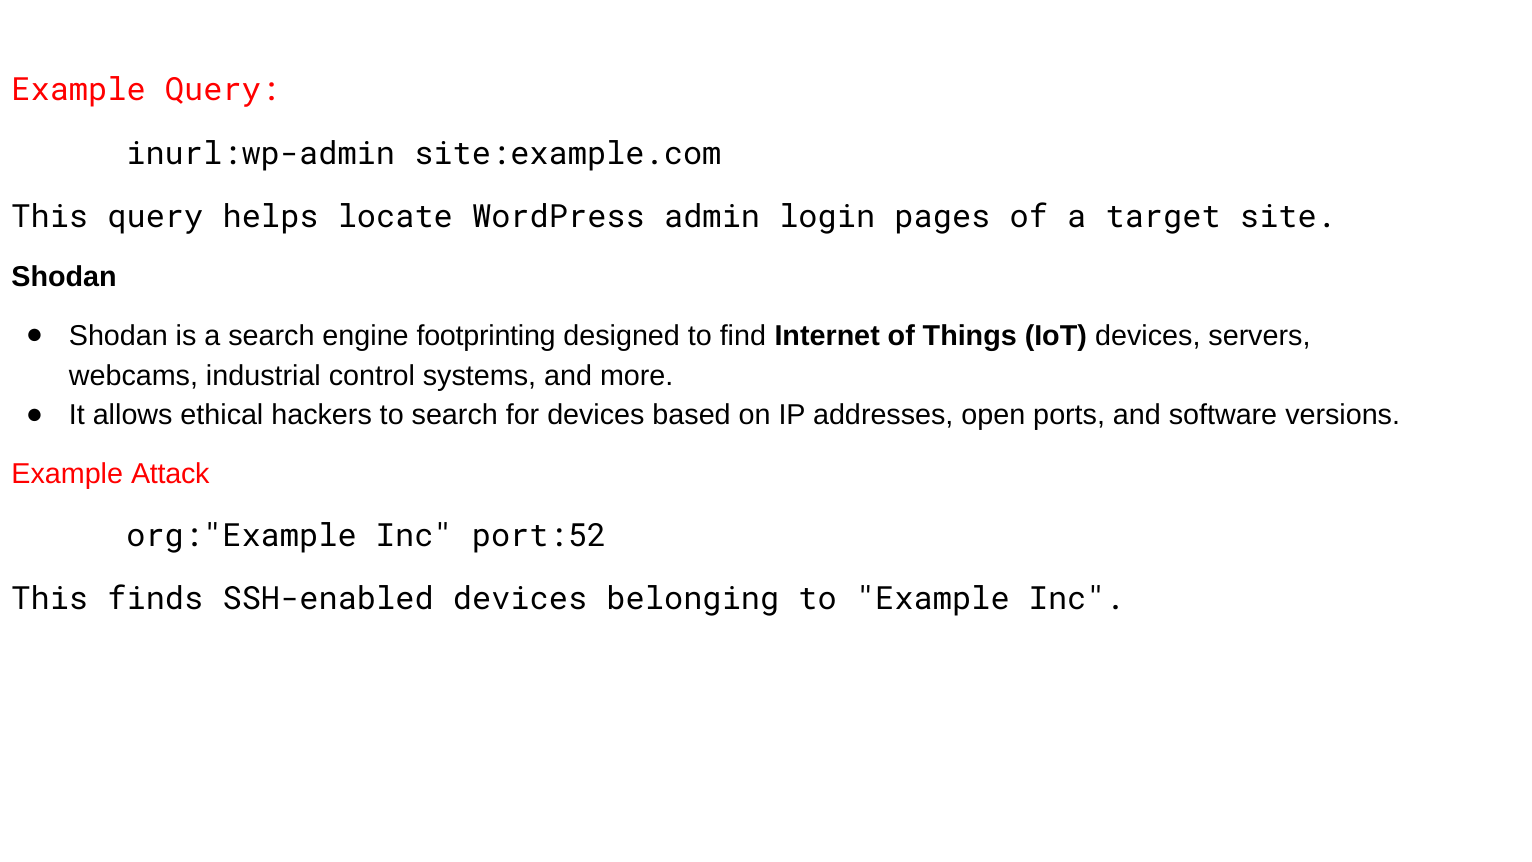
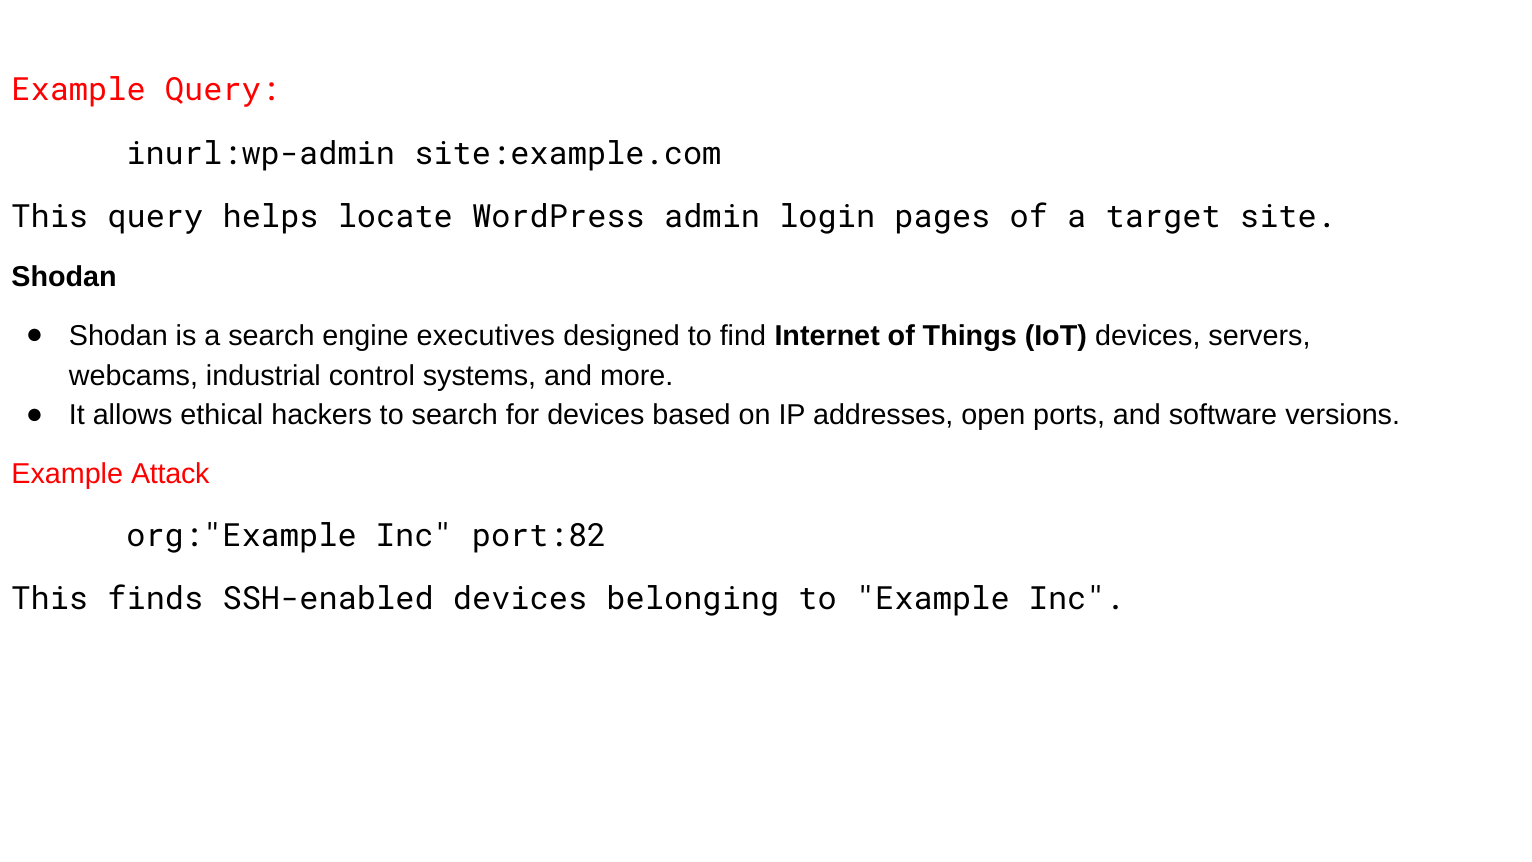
footprinting: footprinting -> executives
port:52: port:52 -> port:82
